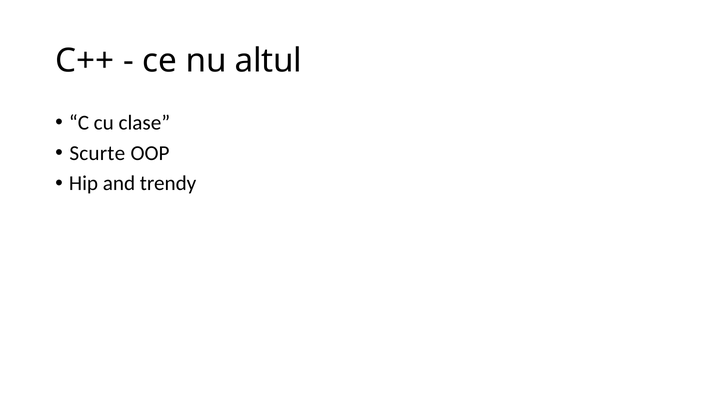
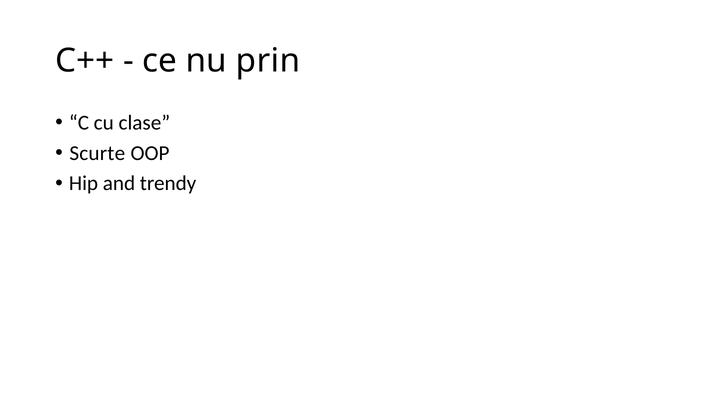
altul: altul -> prin
